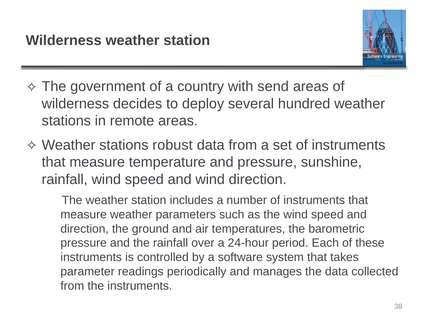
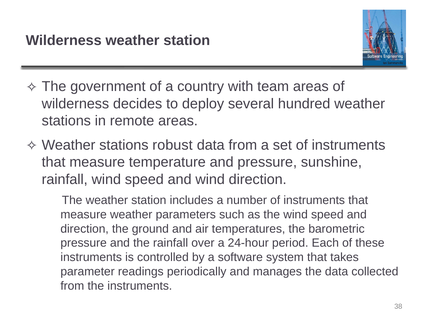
send: send -> team
